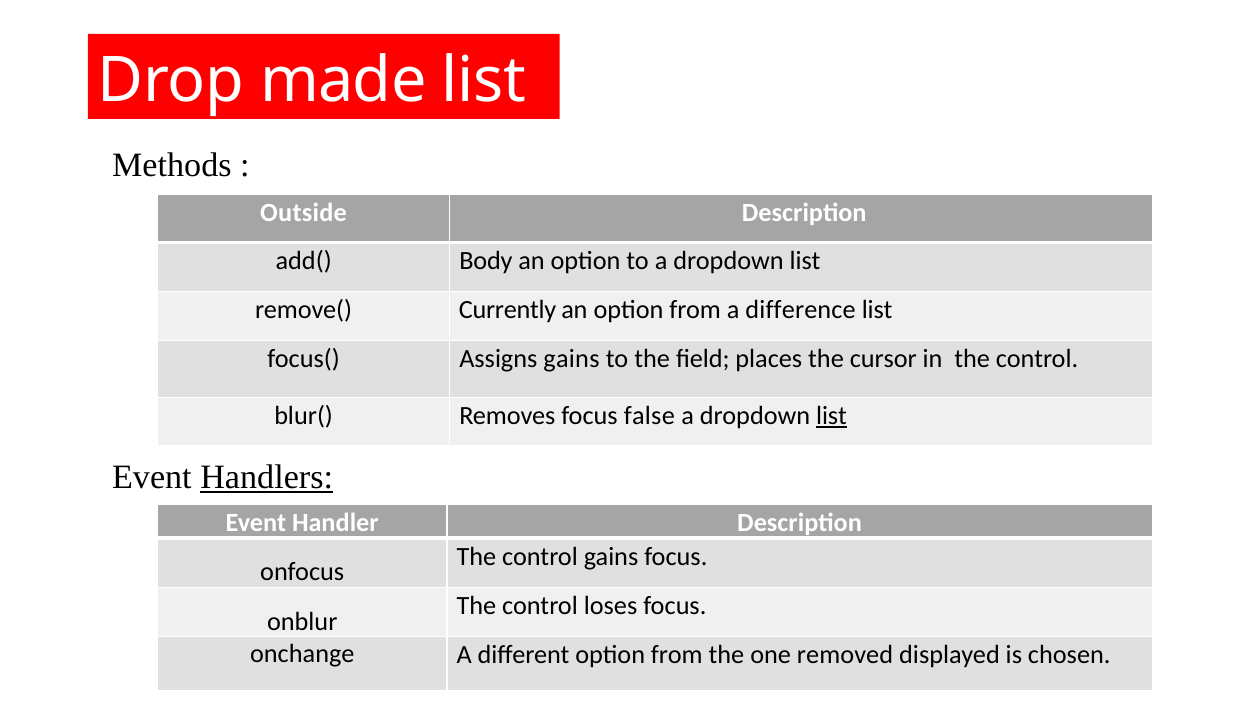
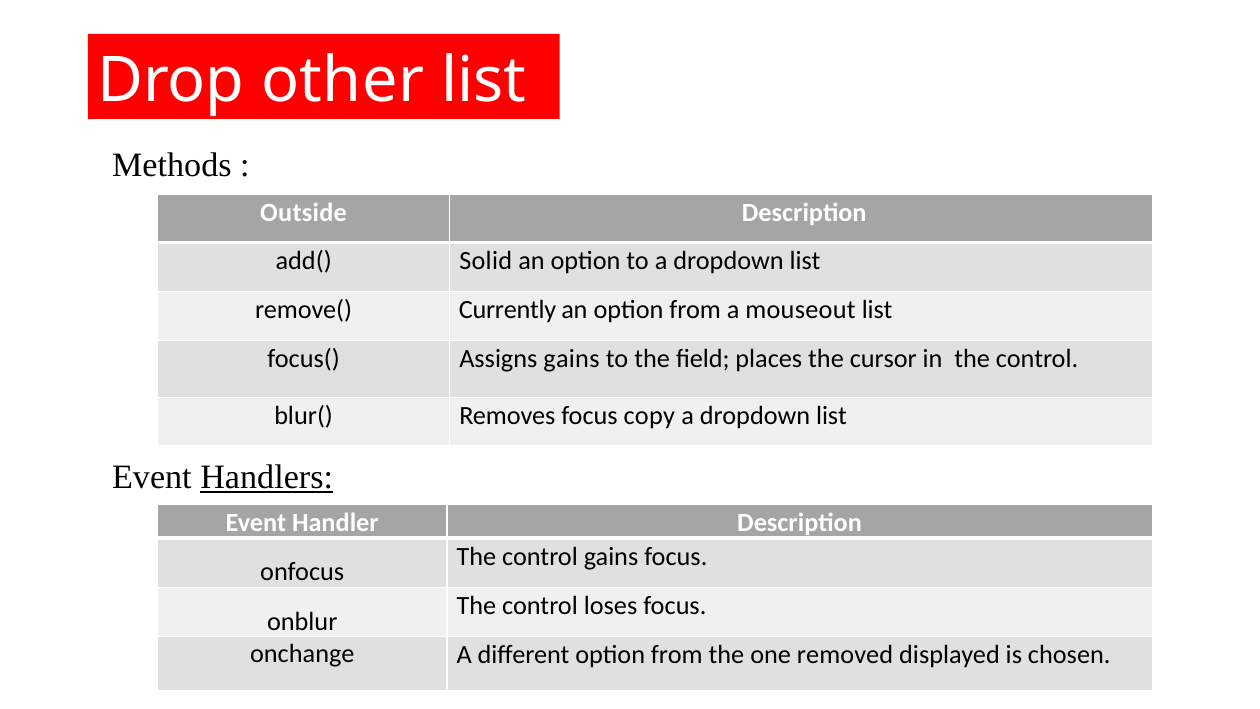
made: made -> other
Body: Body -> Solid
difference: difference -> mouseout
false: false -> copy
list at (832, 416) underline: present -> none
